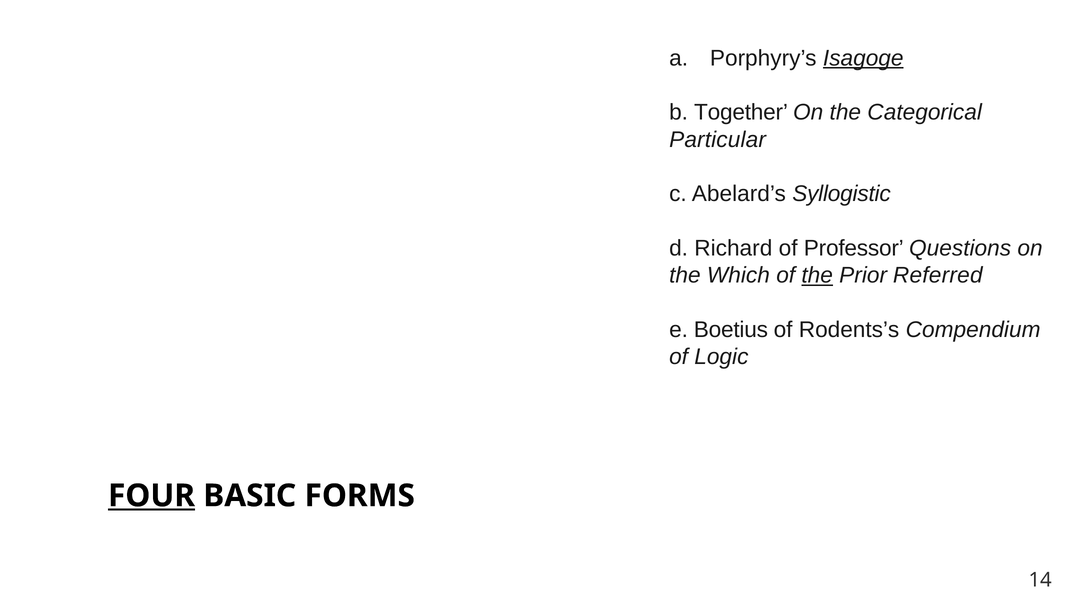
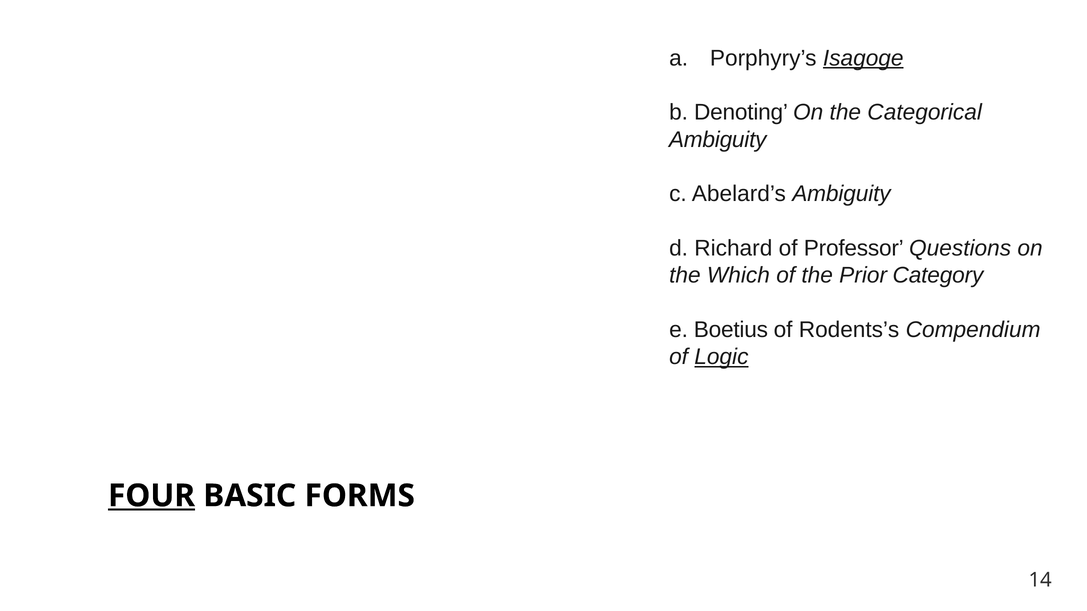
Together: Together -> Denoting
Particular at (718, 140): Particular -> Ambiguity
Abelard’s Syllogistic: Syllogistic -> Ambiguity
the at (817, 276) underline: present -> none
Referred: Referred -> Category
Logic underline: none -> present
